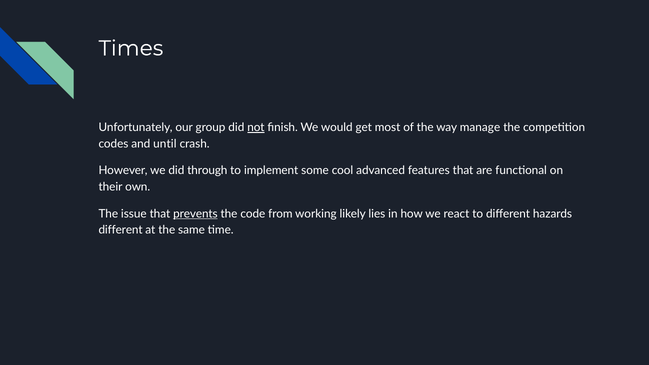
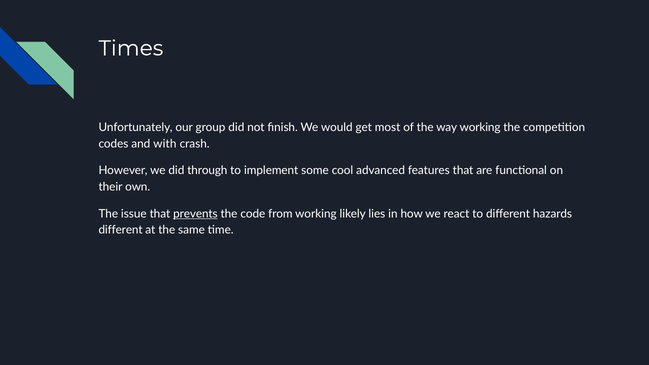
not underline: present -> none
way manage: manage -> working
until: until -> with
